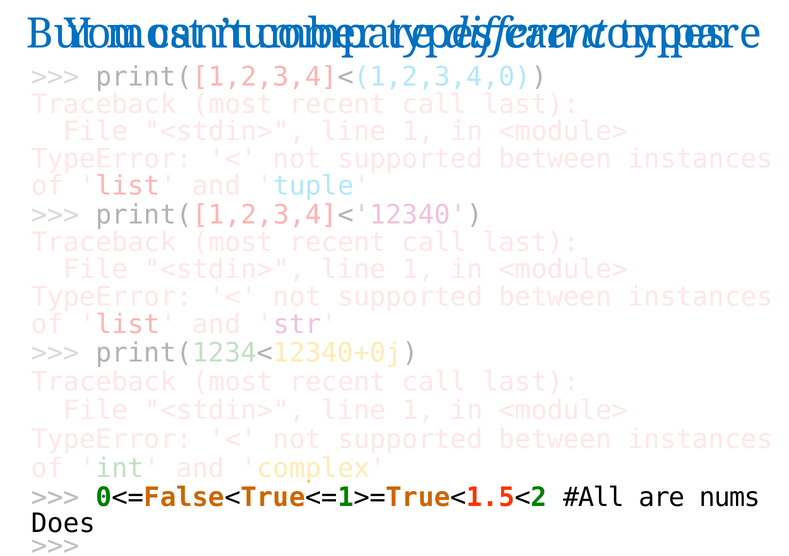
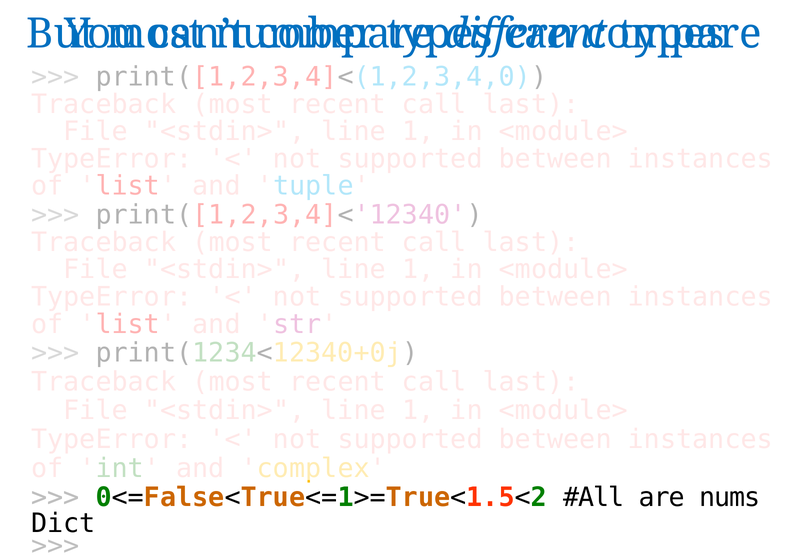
Does: Does -> Dict
